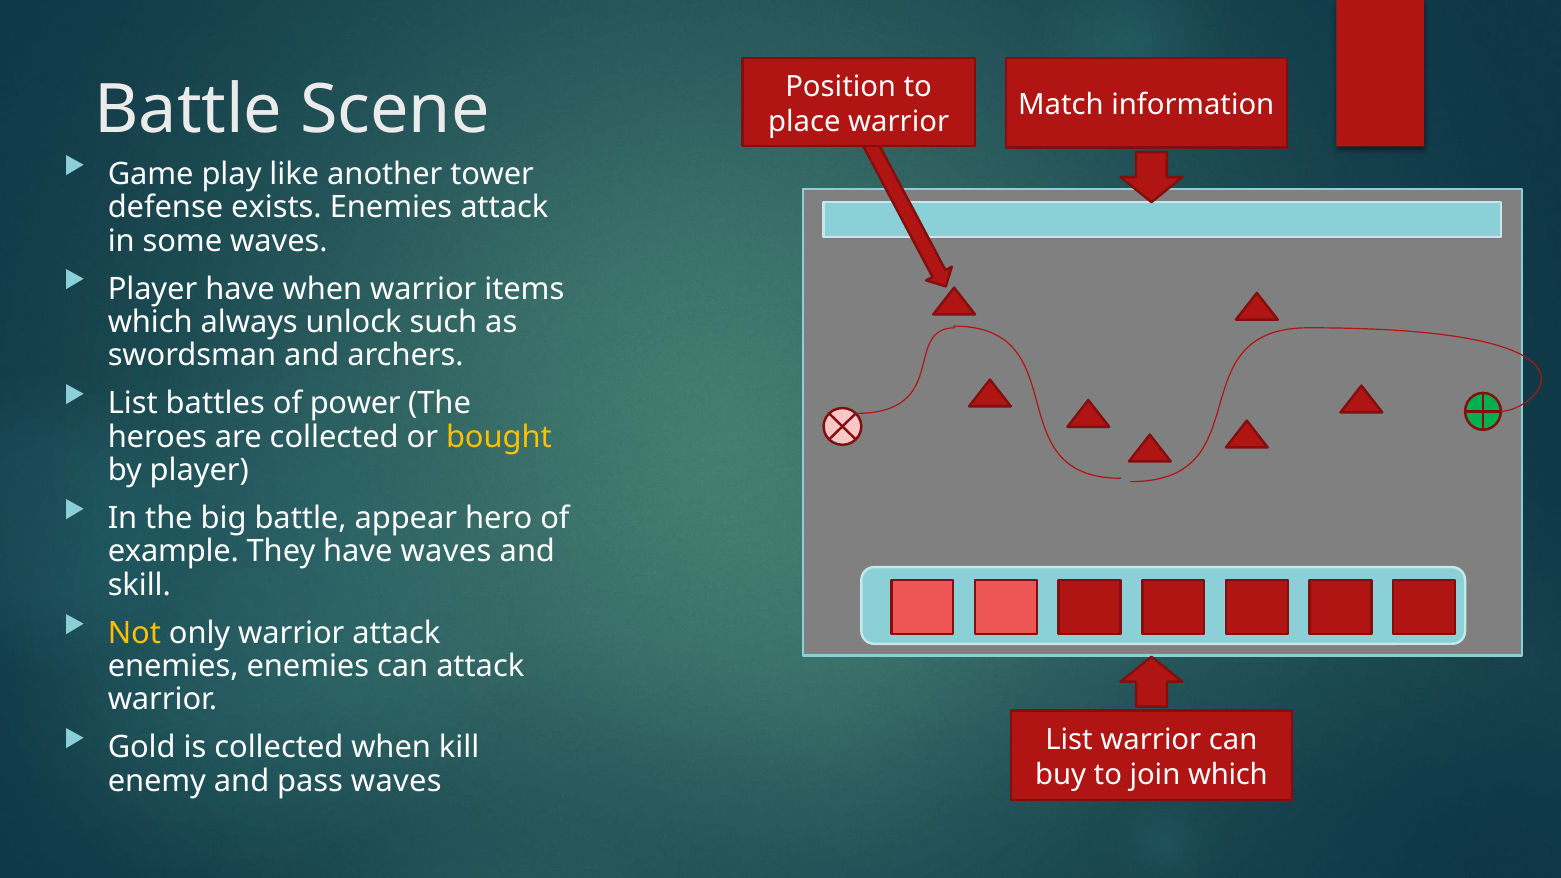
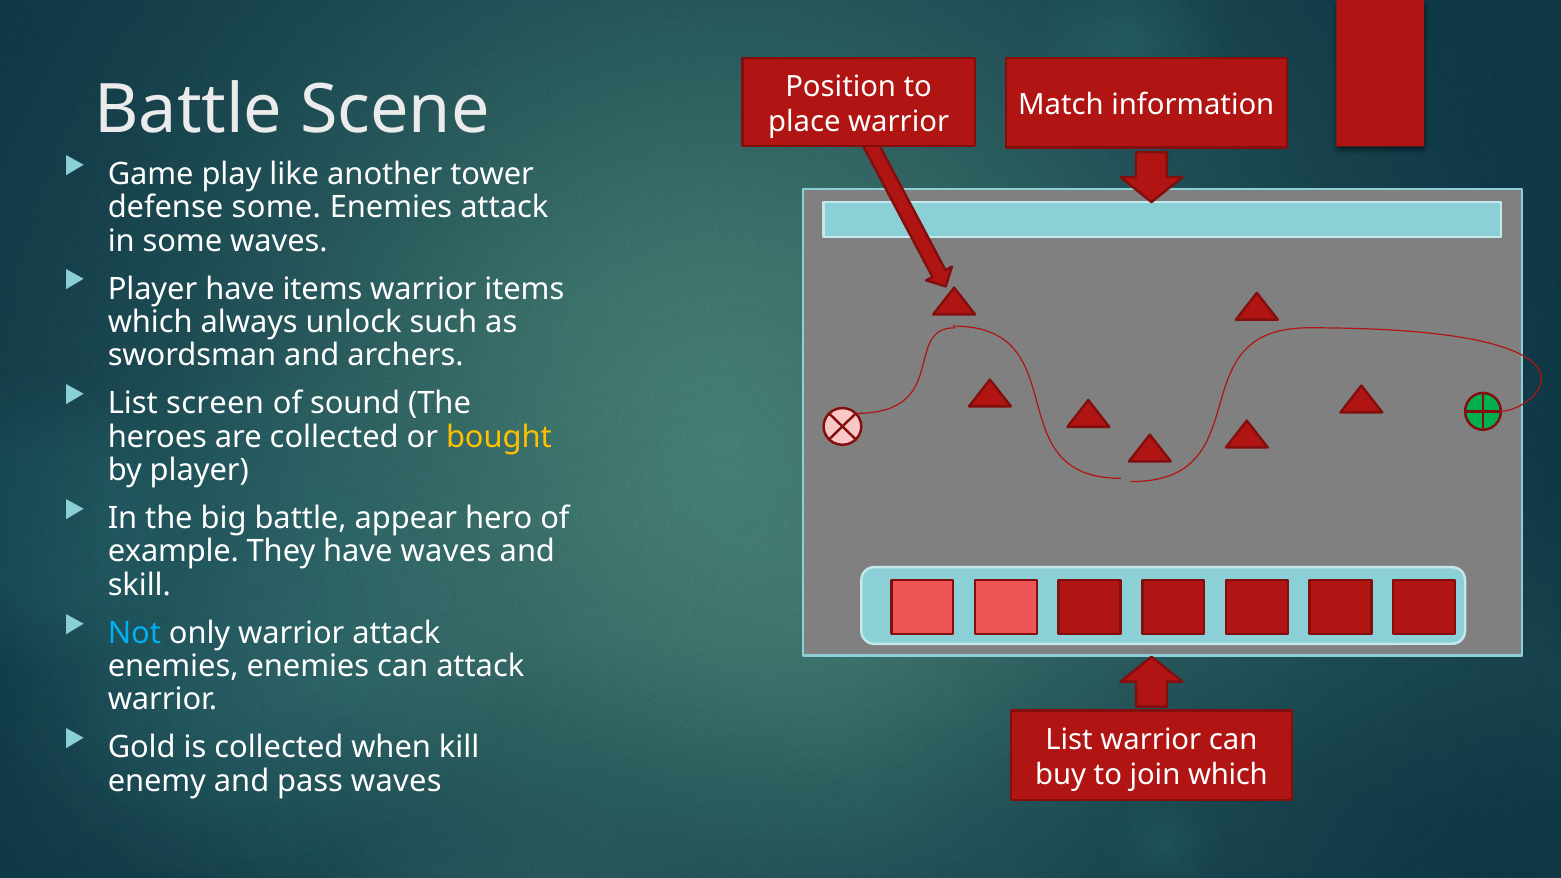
defense exists: exists -> some
have when: when -> items
battles: battles -> screen
power: power -> sound
Not colour: yellow -> light blue
